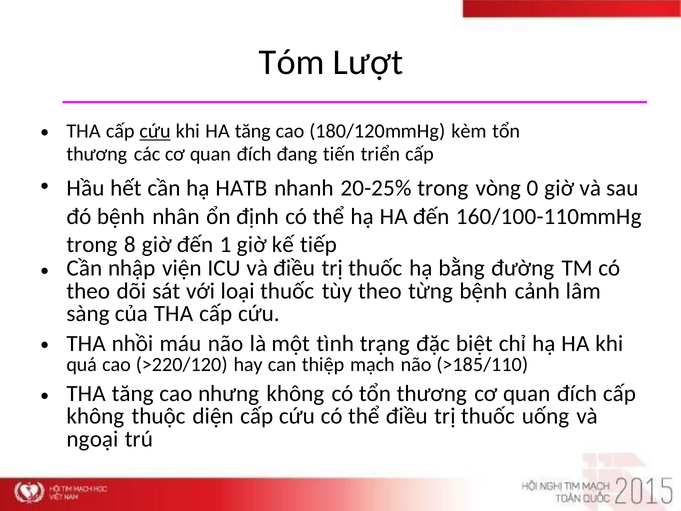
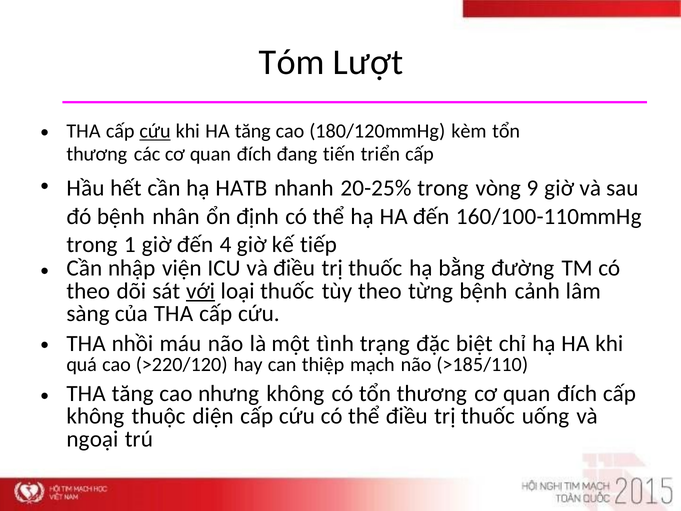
0: 0 -> 9
8: 8 -> 1
1: 1 -> 4
với underline: none -> present
